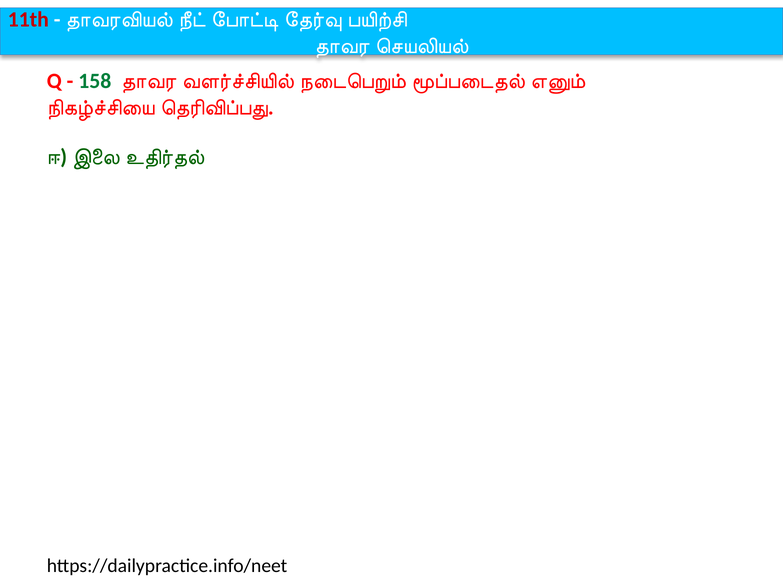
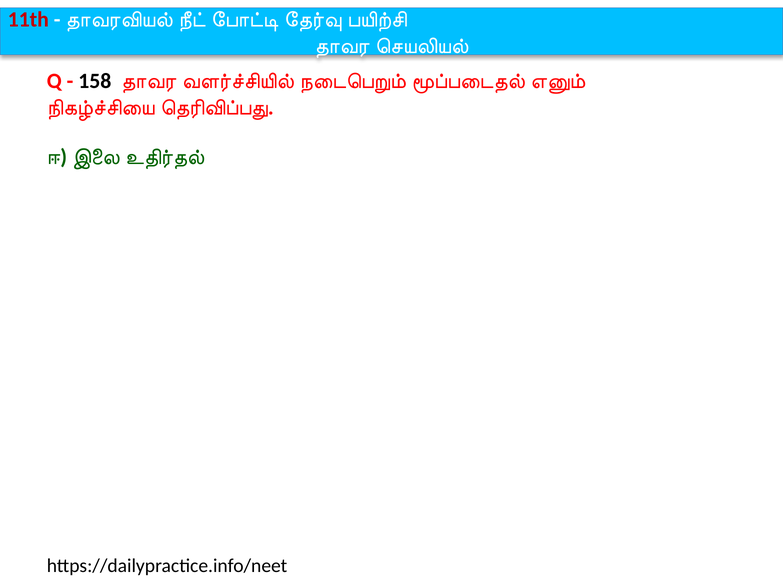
158 colour: green -> black
